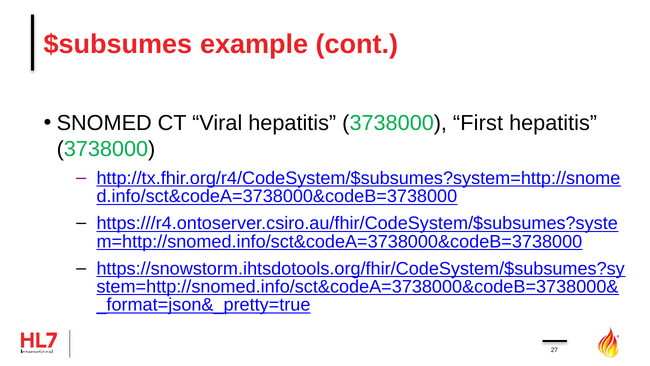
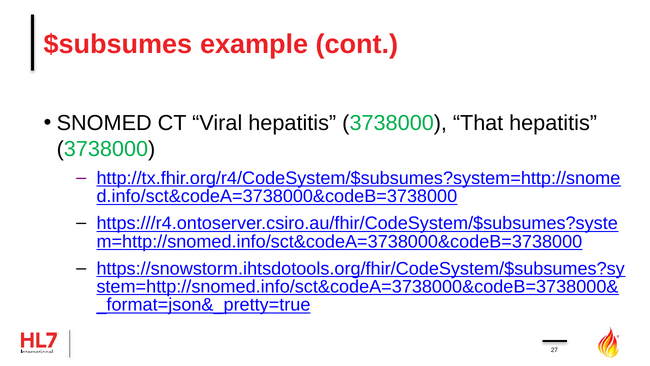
First: First -> That
